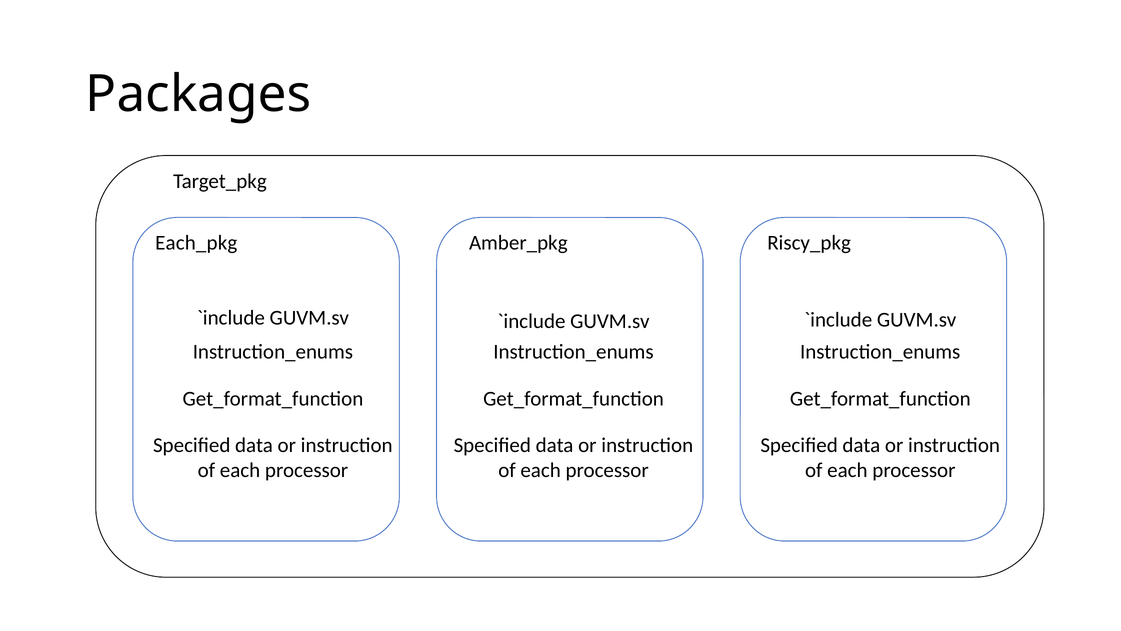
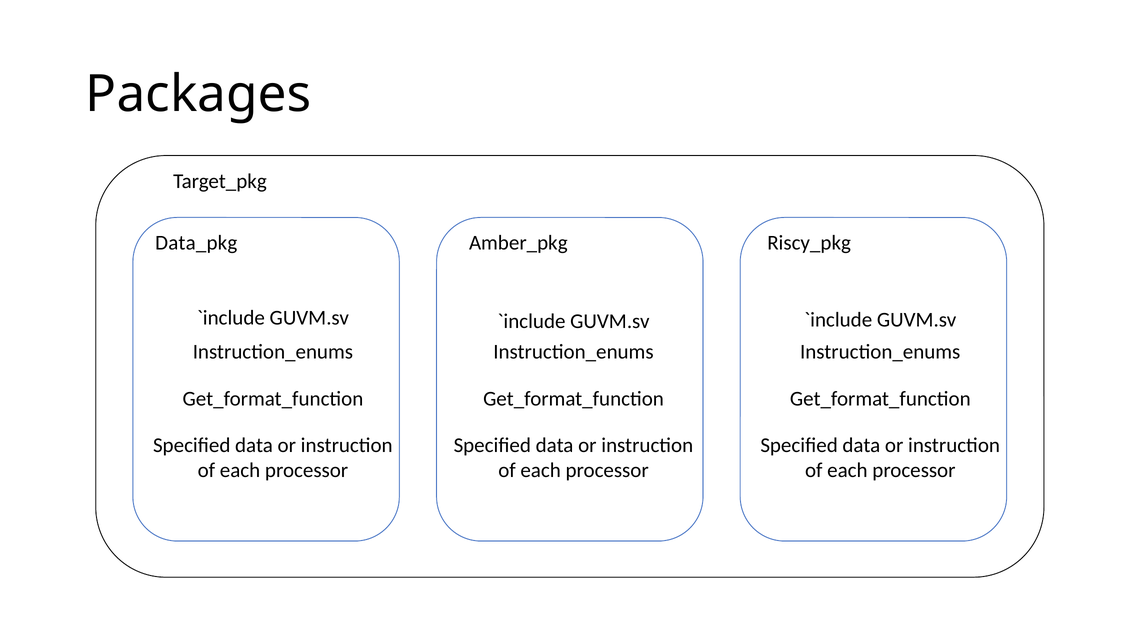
Each_pkg: Each_pkg -> Data_pkg
